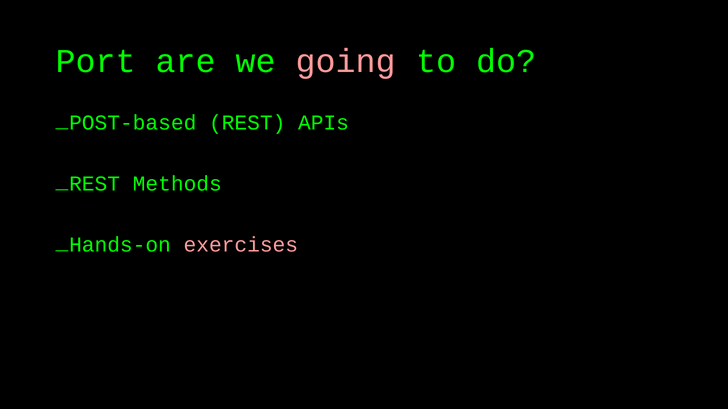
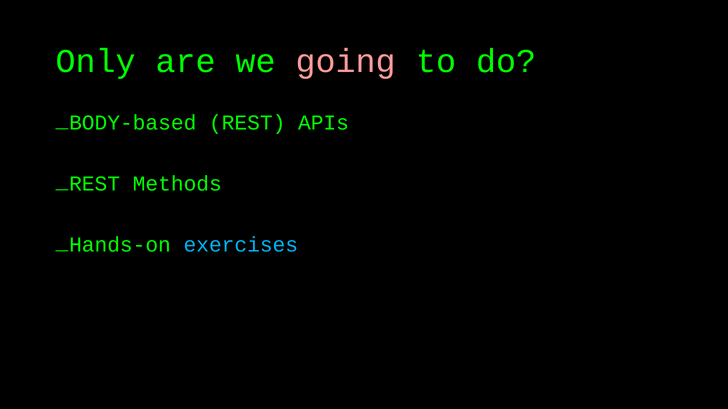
Port: Port -> Only
POST-based: POST-based -> BODY-based
exercises colour: pink -> light blue
